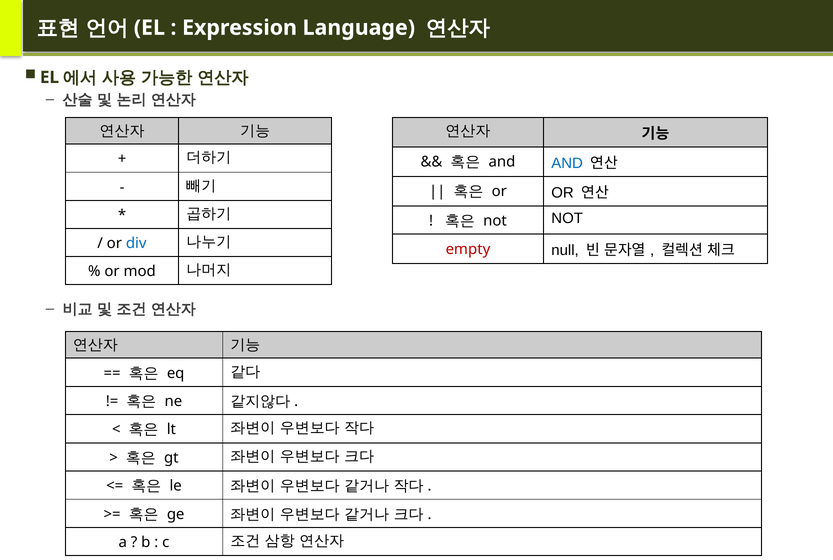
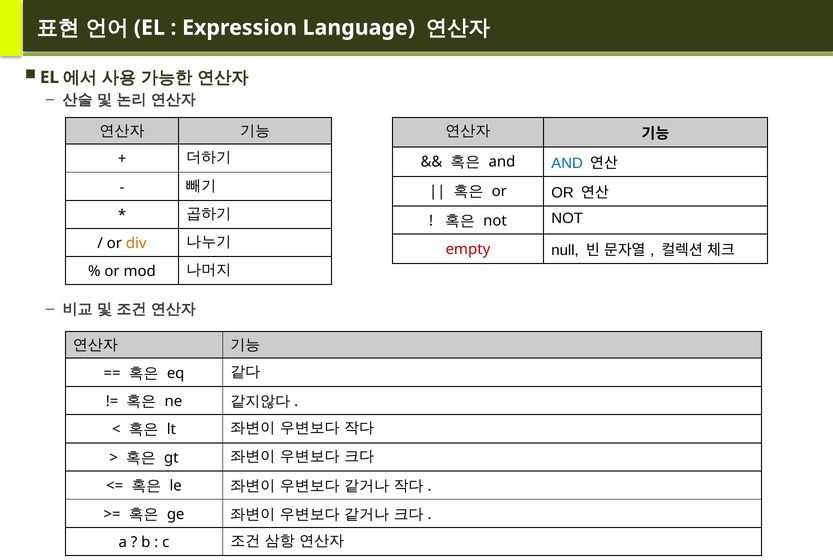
div colour: blue -> orange
